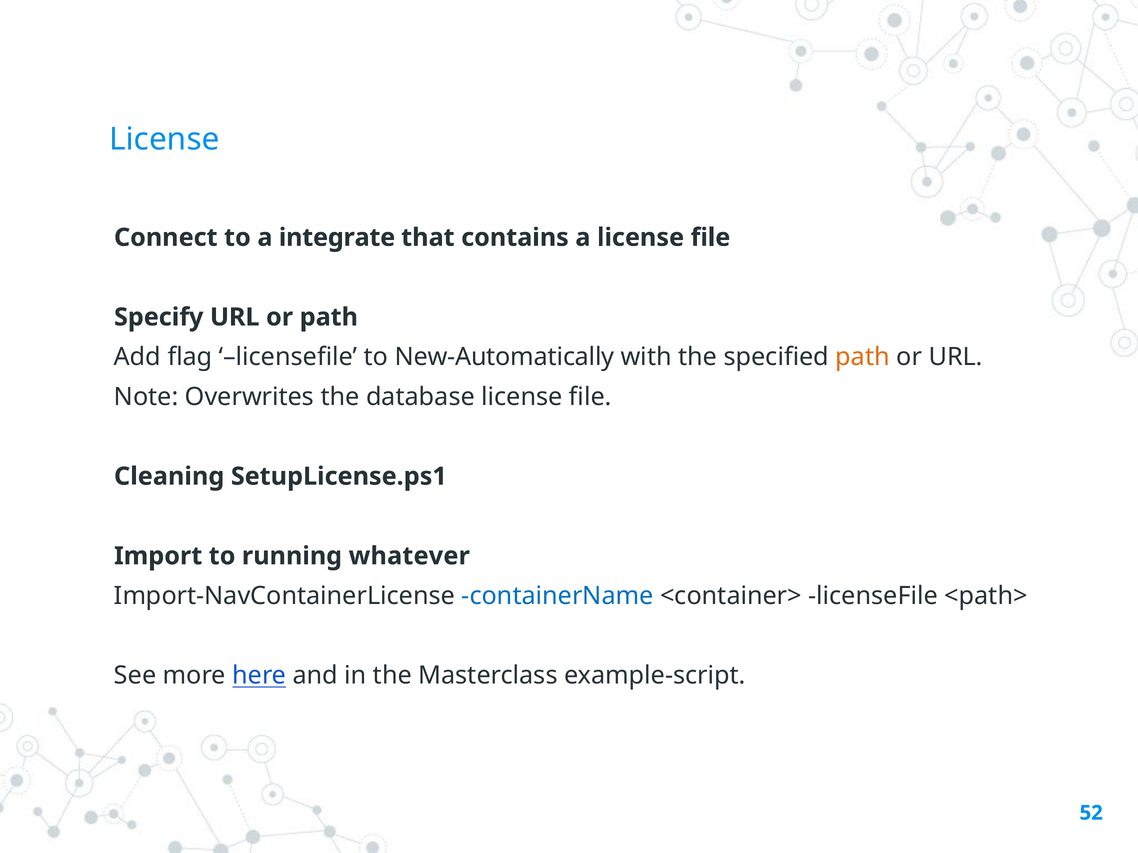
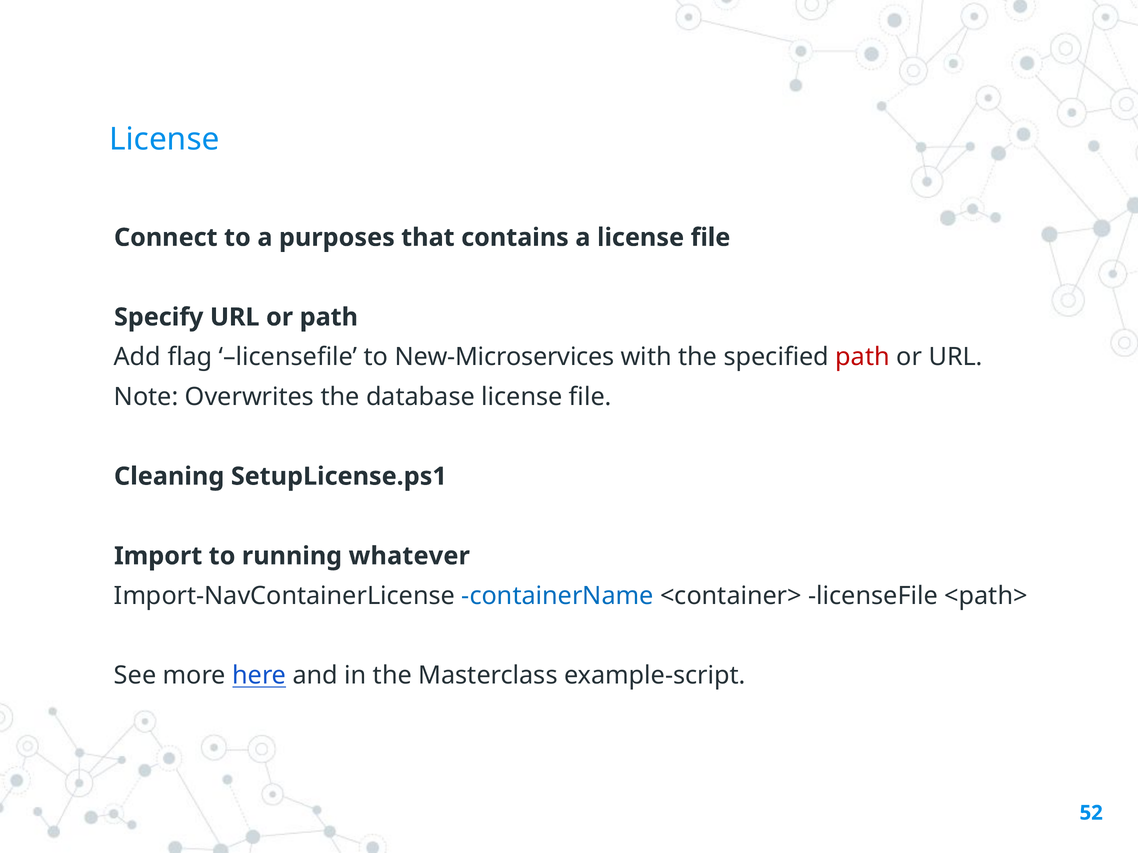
integrate: integrate -> purposes
New-Automatically: New-Automatically -> New-Microservices
path at (863, 357) colour: orange -> red
